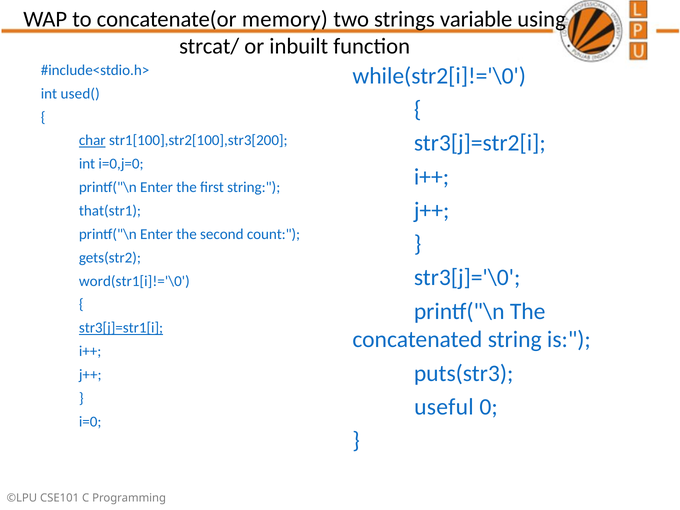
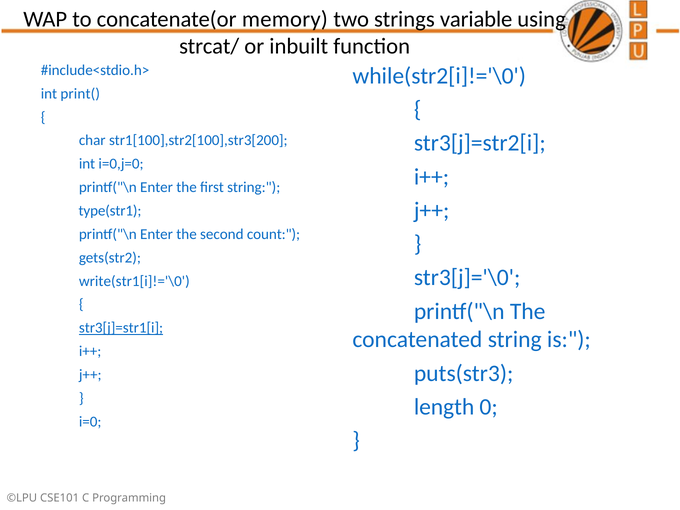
used(: used( -> print(
char underline: present -> none
that(str1: that(str1 -> type(str1
word(str1[i]!='\0: word(str1[i]!='\0 -> write(str1[i]!='\0
useful: useful -> length
